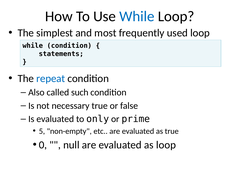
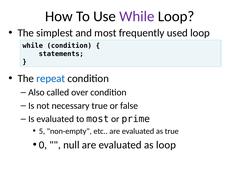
While at (137, 16) colour: blue -> purple
such: such -> over
to only: only -> most
